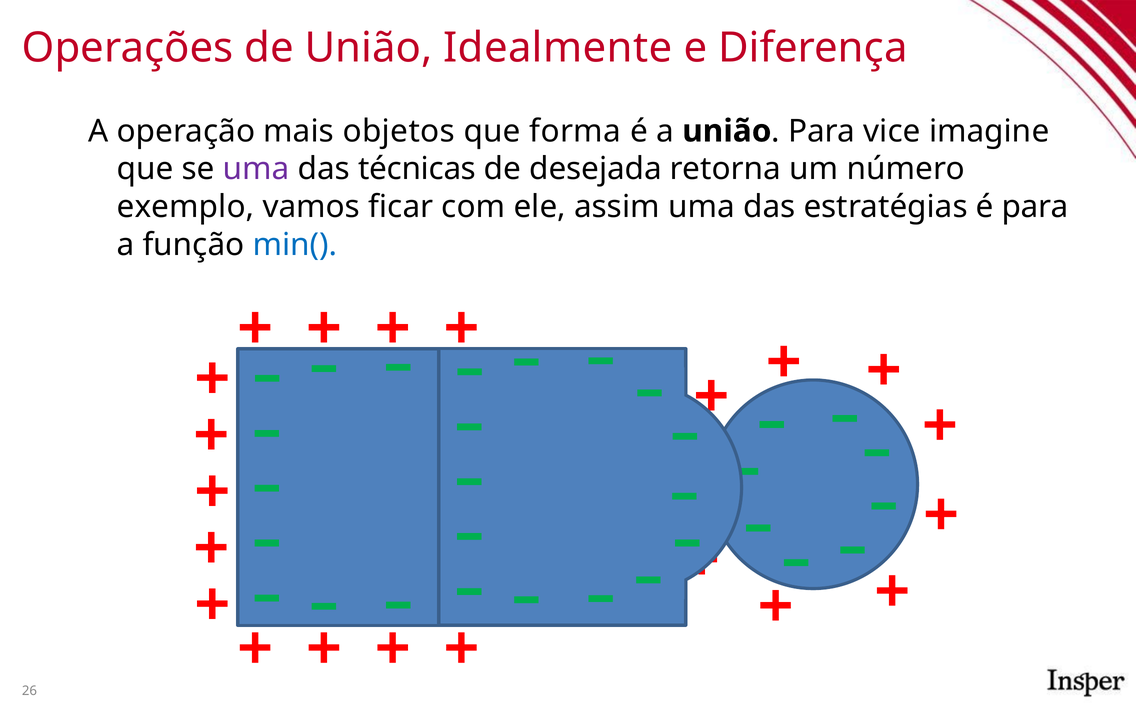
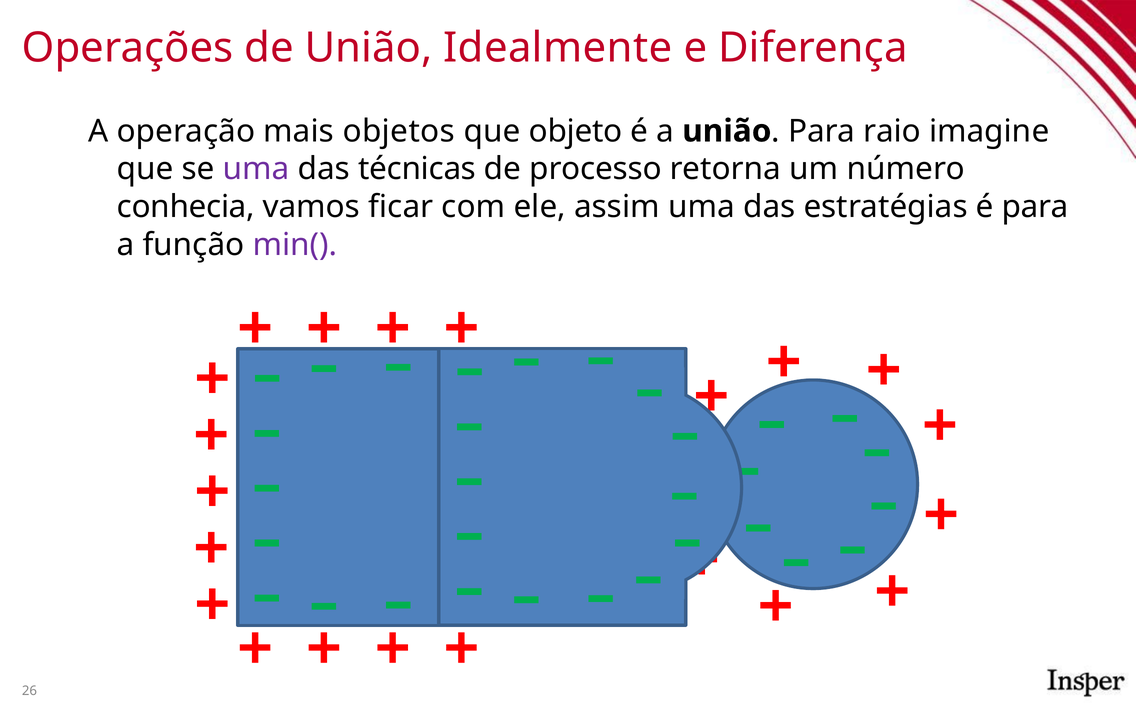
forma: forma -> objeto
vice: vice -> raio
desejada: desejada -> processo
exemplo: exemplo -> conhecia
min( colour: blue -> purple
